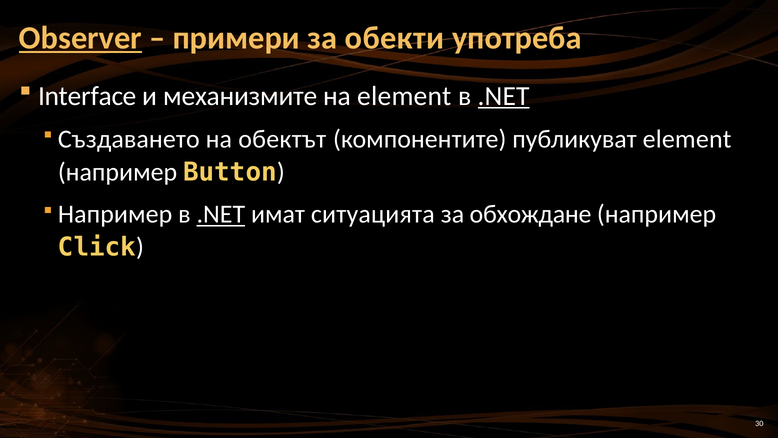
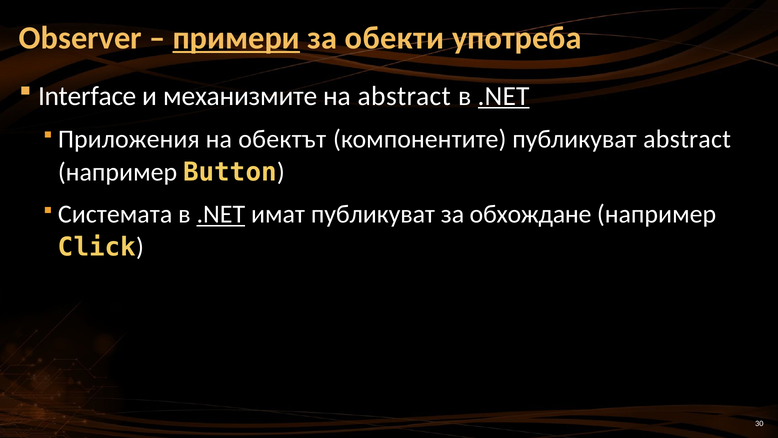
Observer underline: present -> none
примери underline: none -> present
на element: element -> abstract
Създаването: Създаването -> Приложения
публикуват element: element -> abstract
Например at (115, 214): Например -> Системата
имат ситуацията: ситуацията -> публикуват
